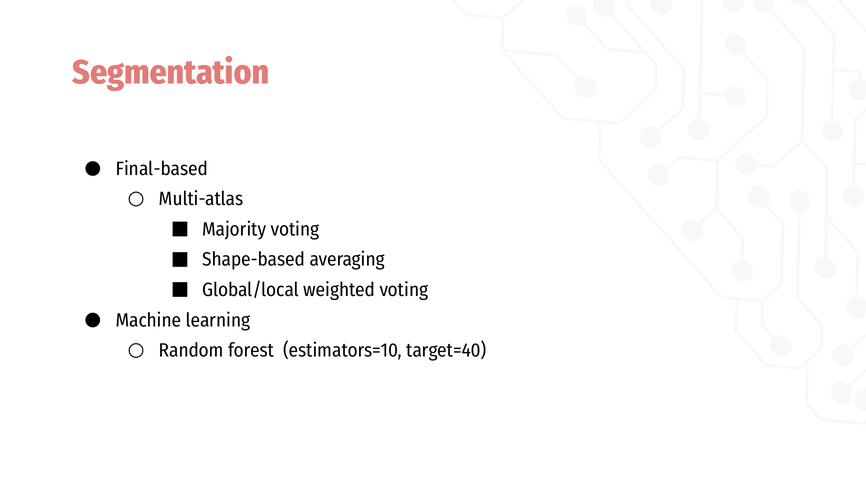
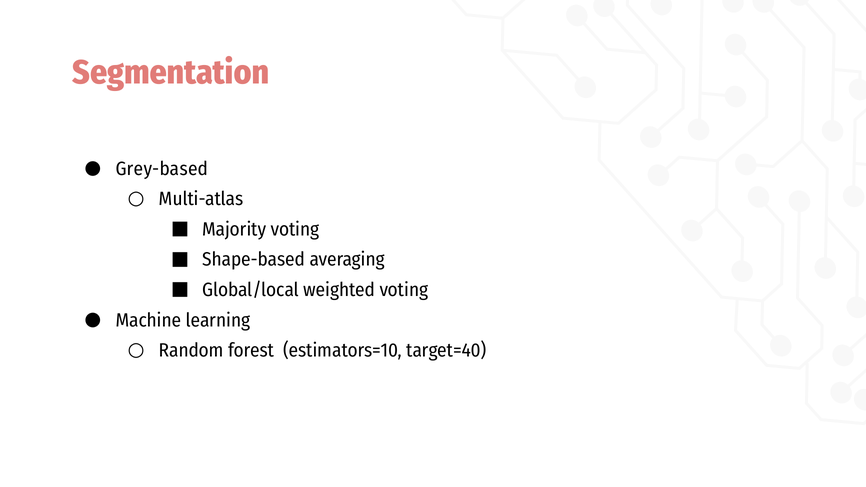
Final-based: Final-based -> Grey-based
